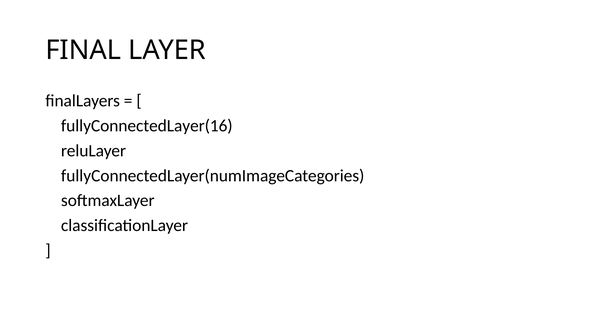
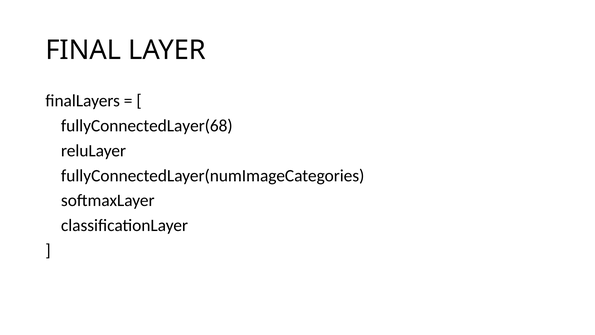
fullyConnectedLayer(16: fullyConnectedLayer(16 -> fullyConnectedLayer(68
